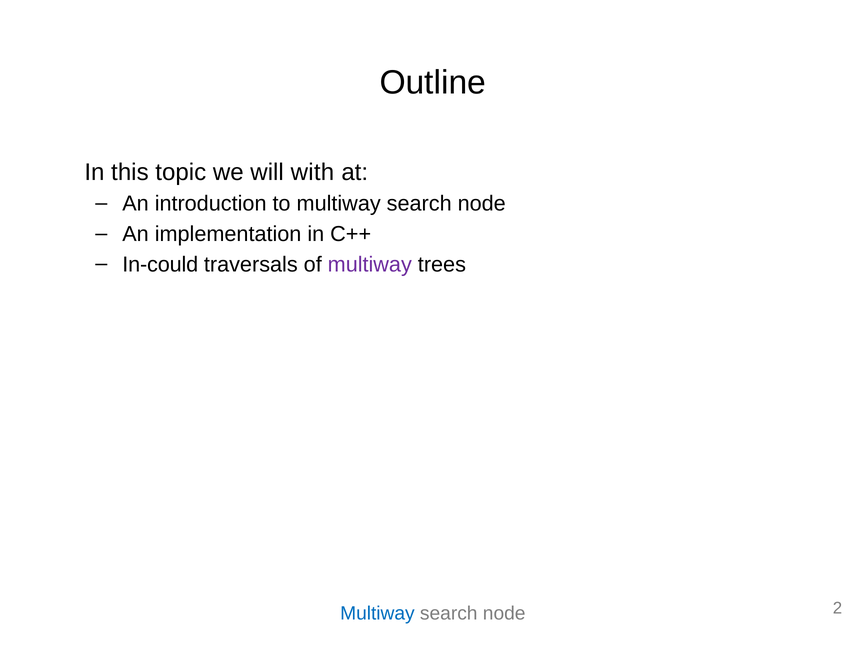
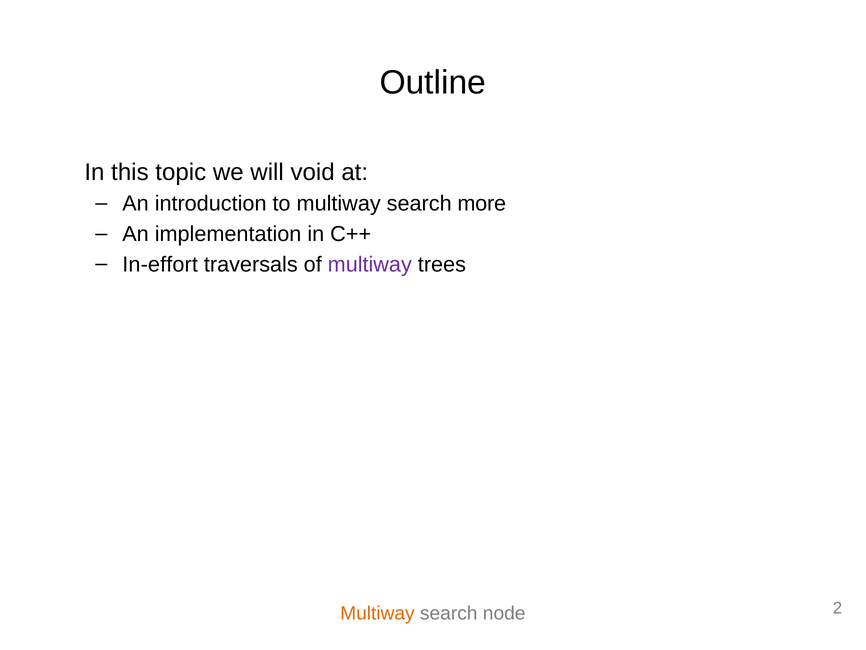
with: with -> void
to multiway search node: node -> more
In-could: In-could -> In-effort
Multiway at (377, 613) colour: blue -> orange
